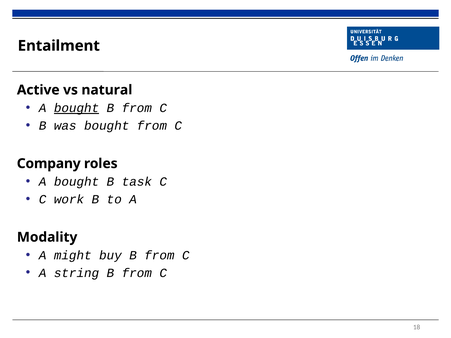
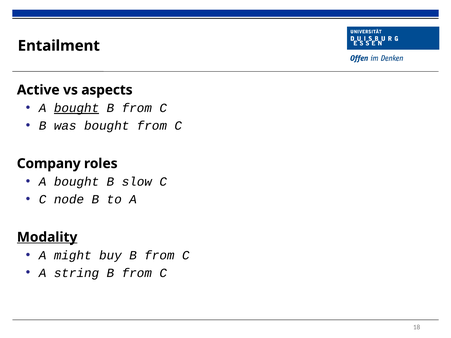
natural: natural -> aspects
task: task -> slow
work: work -> node
Modality underline: none -> present
